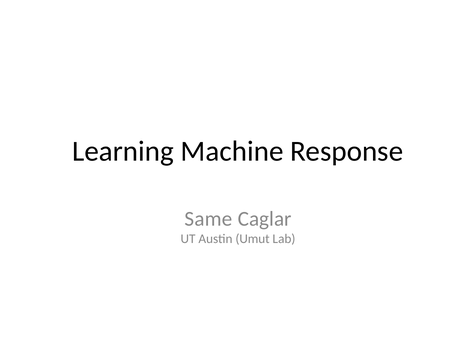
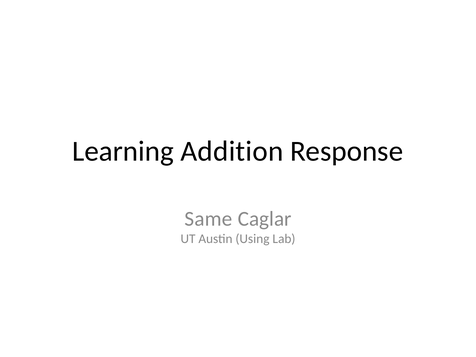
Machine: Machine -> Addition
Umut: Umut -> Using
